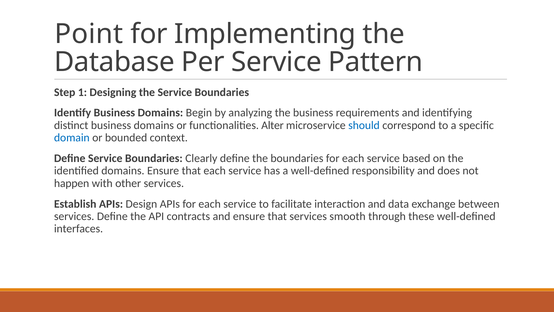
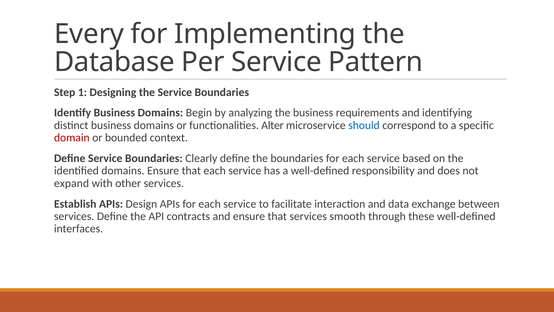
Point: Point -> Every
domain colour: blue -> red
happen: happen -> expand
